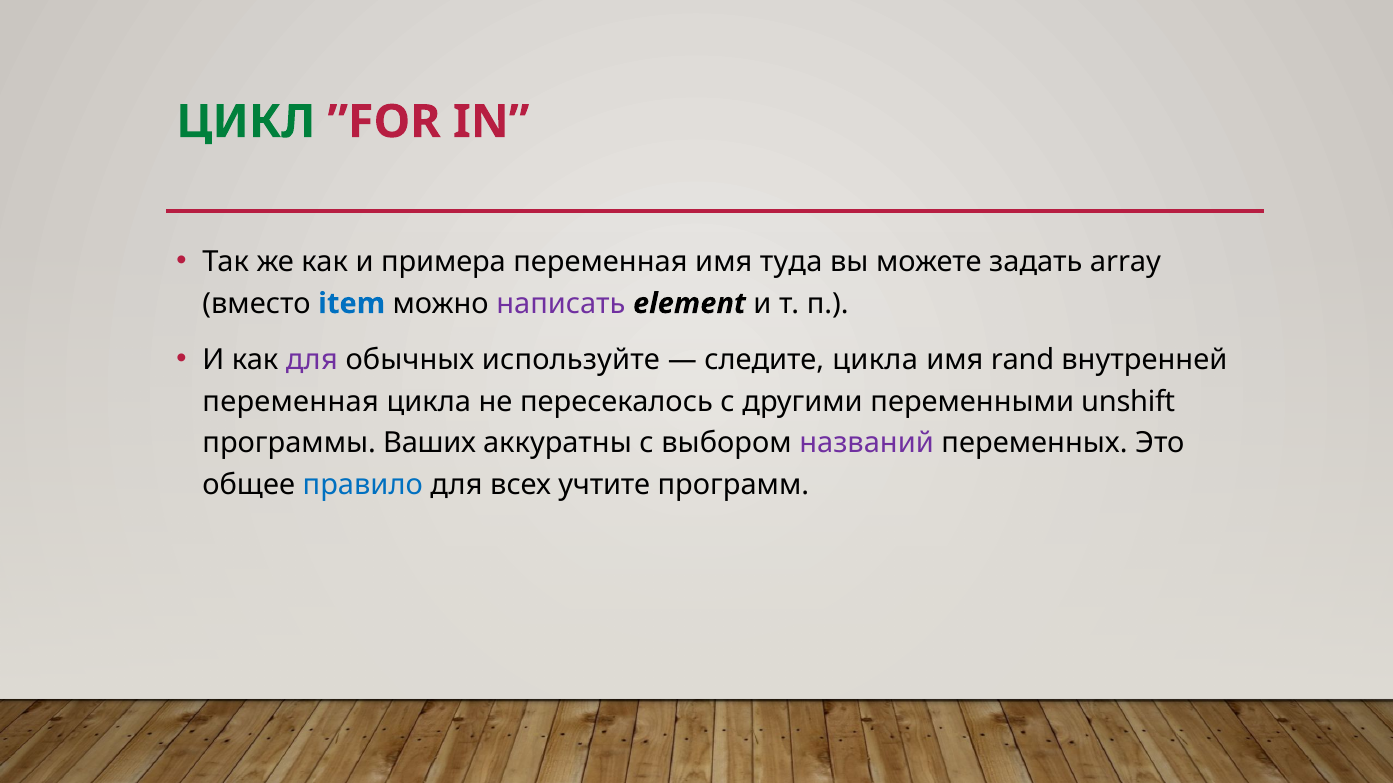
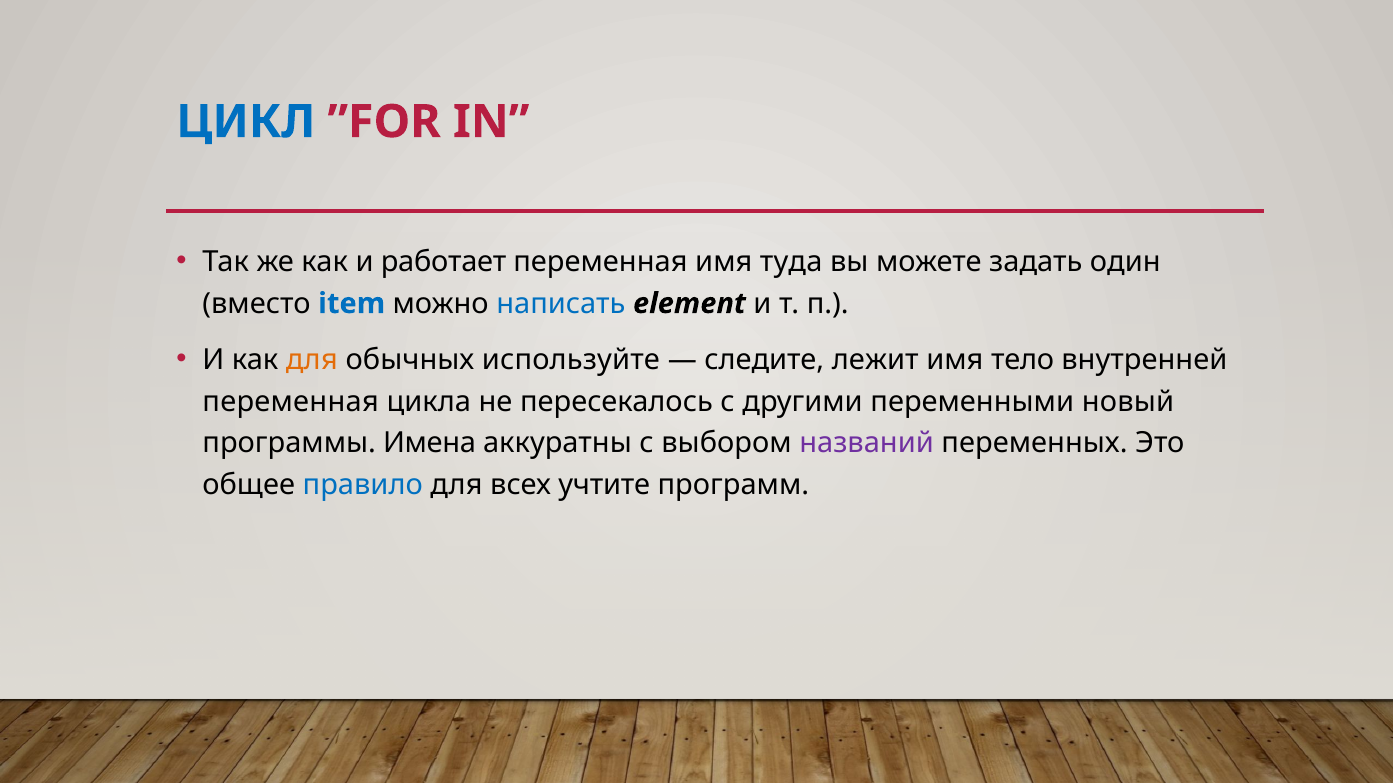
ЦИКЛ colour: green -> blue
примера: примера -> работает
array: array -> один
написать colour: purple -> blue
для at (312, 360) colour: purple -> orange
следите цикла: цикла -> лежит
rand: rand -> тело
unshift: unshift -> новый
Ваших: Ваших -> Имена
